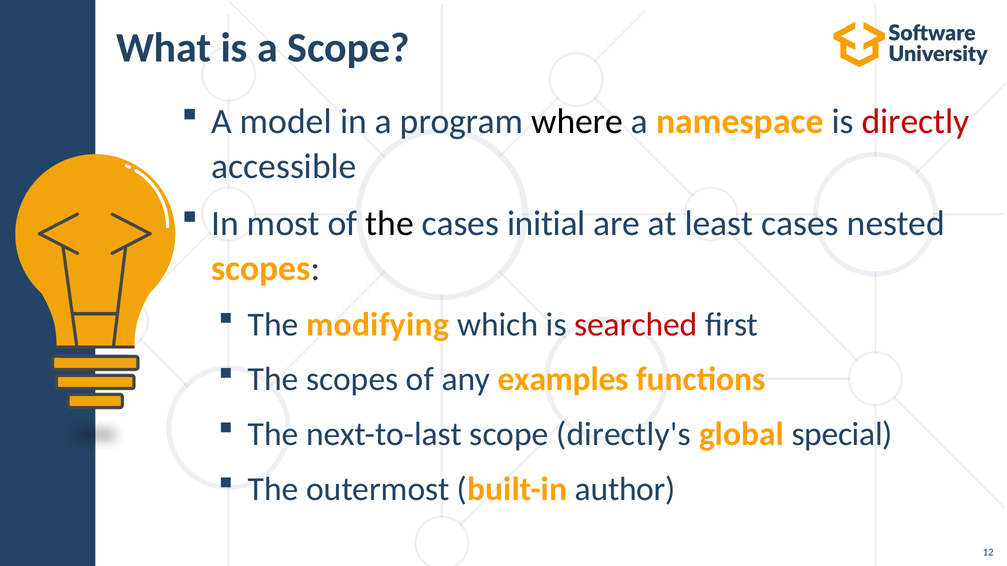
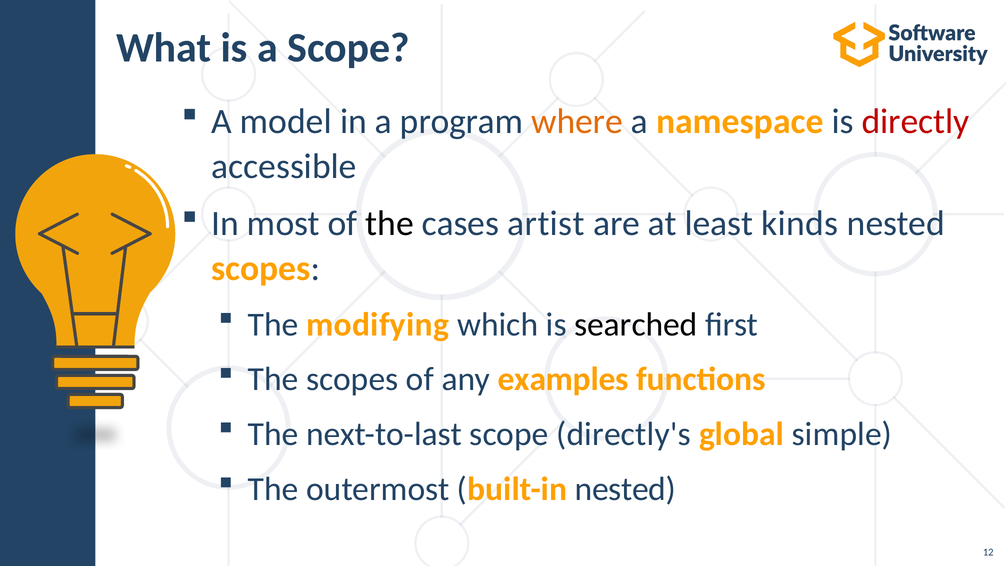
where colour: black -> orange
initial: initial -> artist
least cases: cases -> kinds
searched colour: red -> black
special: special -> simple
built-in author: author -> nested
